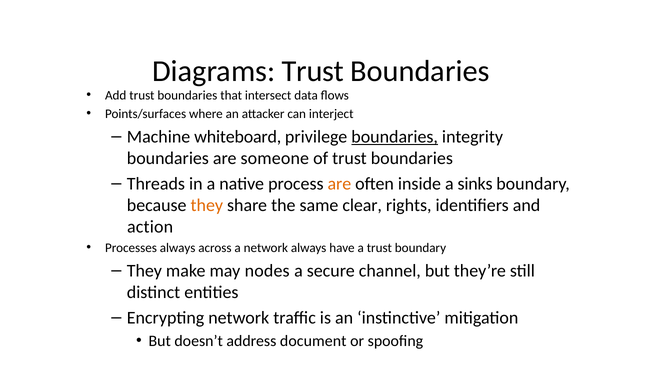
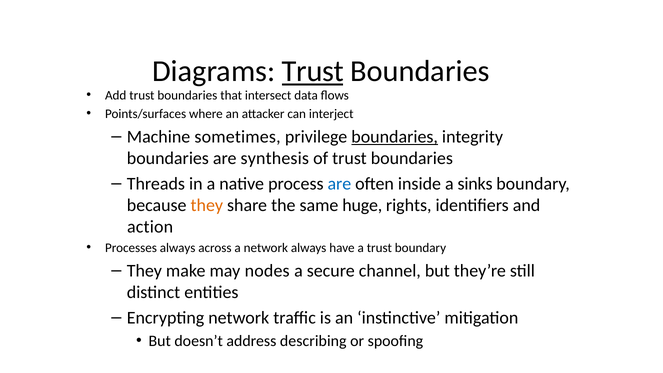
Trust at (313, 71) underline: none -> present
whiteboard: whiteboard -> sometimes
someone: someone -> synthesis
are at (339, 184) colour: orange -> blue
clear: clear -> huge
document: document -> describing
